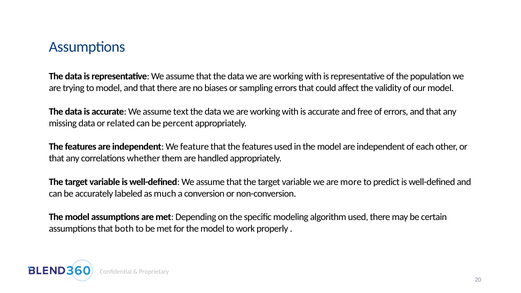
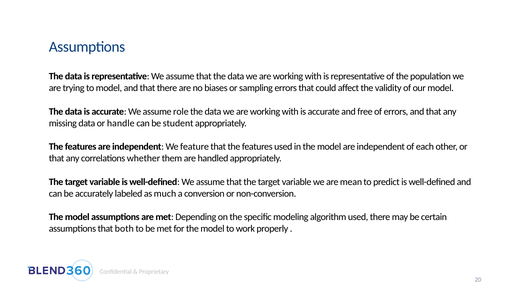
text: text -> role
related: related -> handle
percent: percent -> student
more: more -> mean
